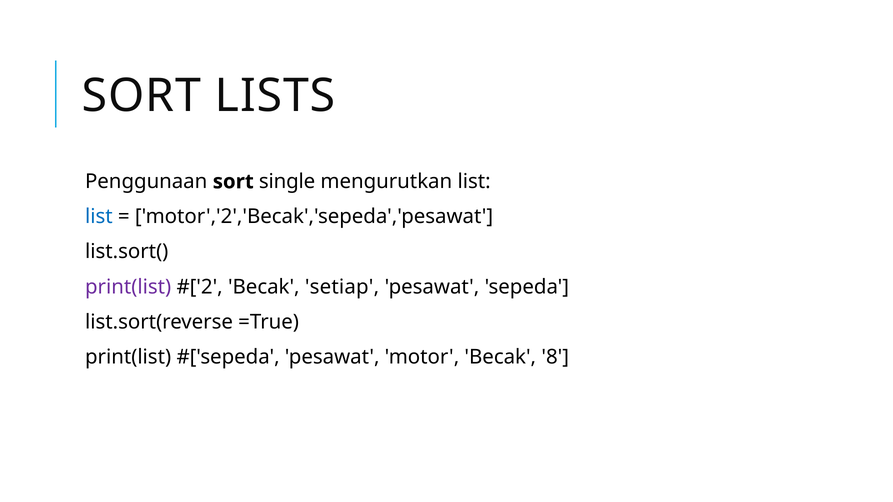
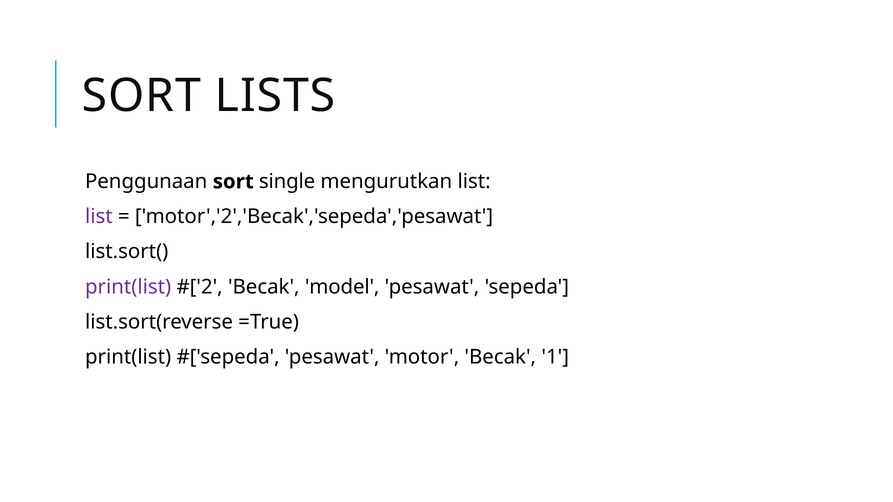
list at (99, 217) colour: blue -> purple
setiap: setiap -> model
8: 8 -> 1
